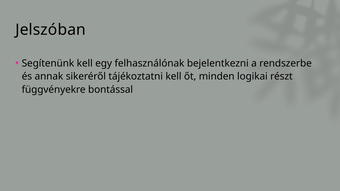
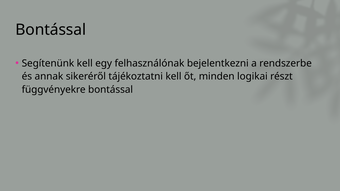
Jelszóban at (51, 30): Jelszóban -> Bontással
